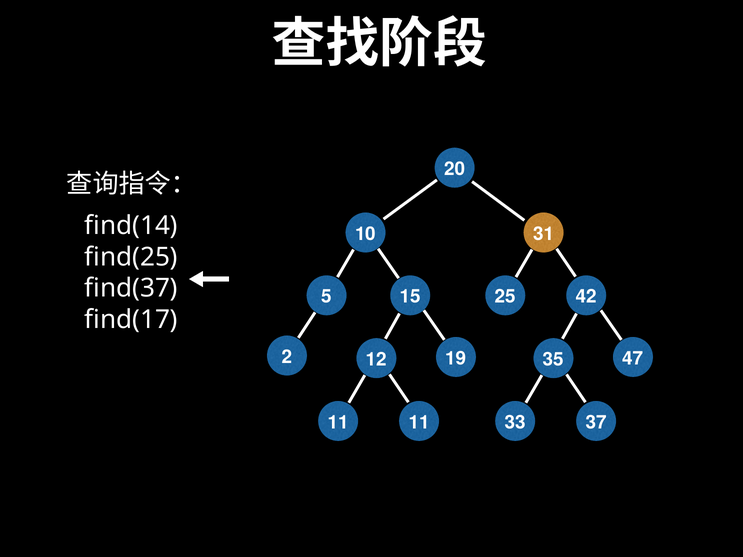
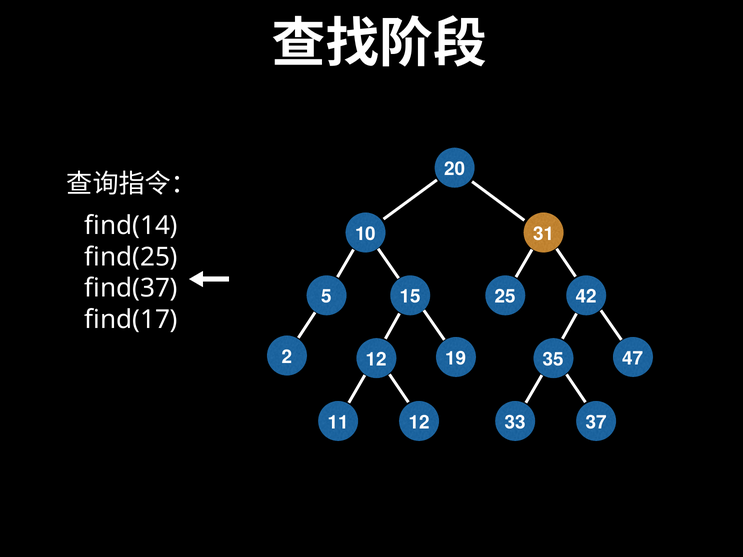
11 11: 11 -> 12
